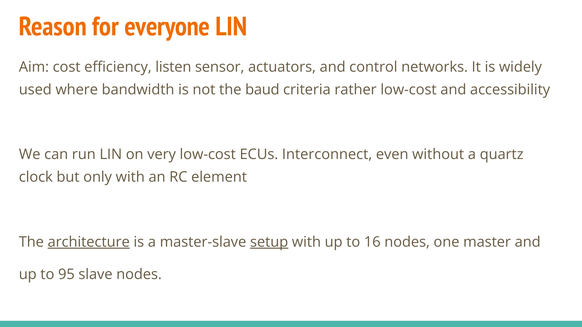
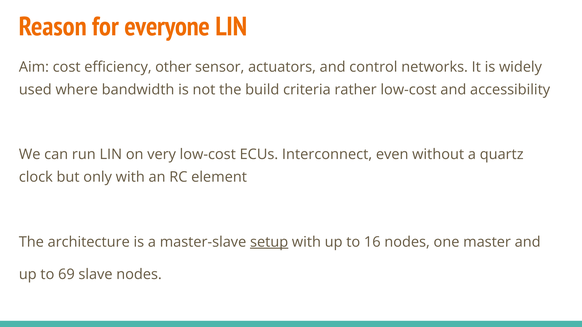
listen: listen -> other
baud: baud -> build
architecture underline: present -> none
95: 95 -> 69
